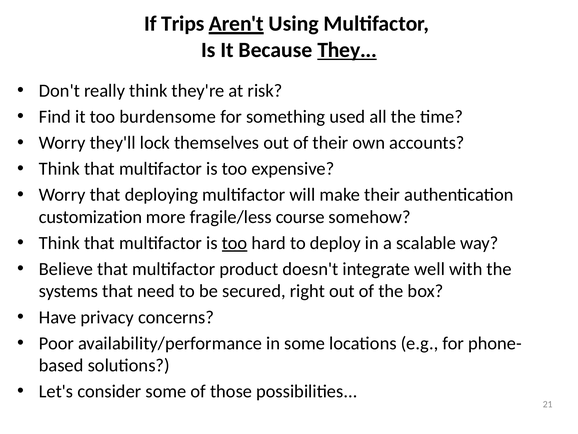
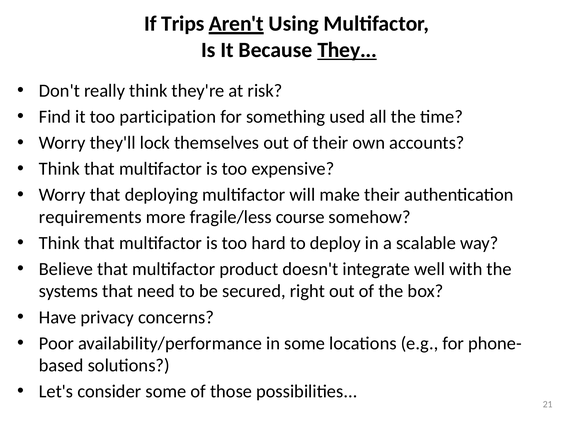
burdensome: burdensome -> participation
customization: customization -> requirements
too at (235, 243) underline: present -> none
